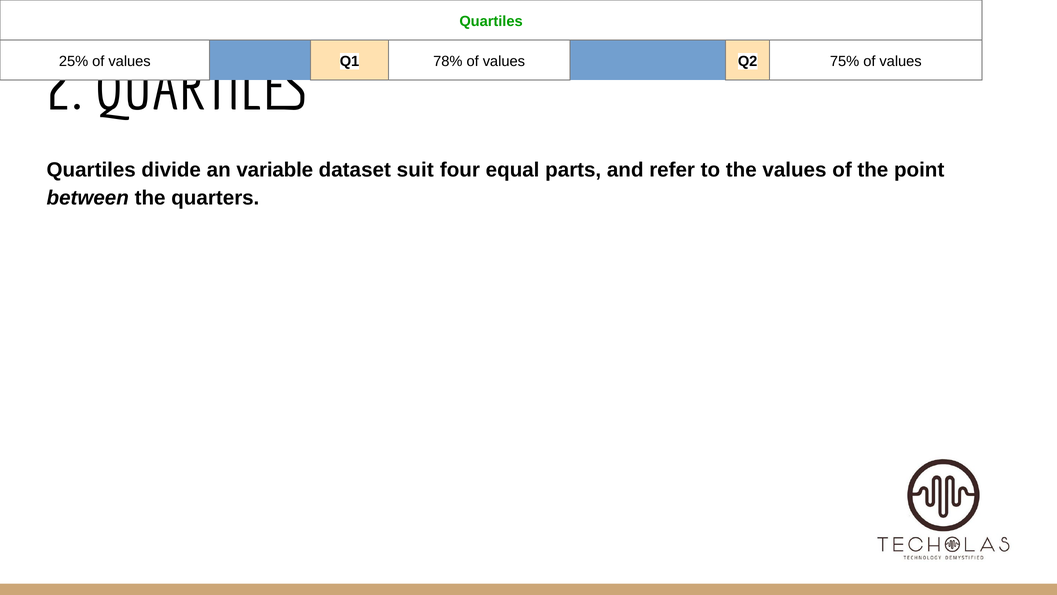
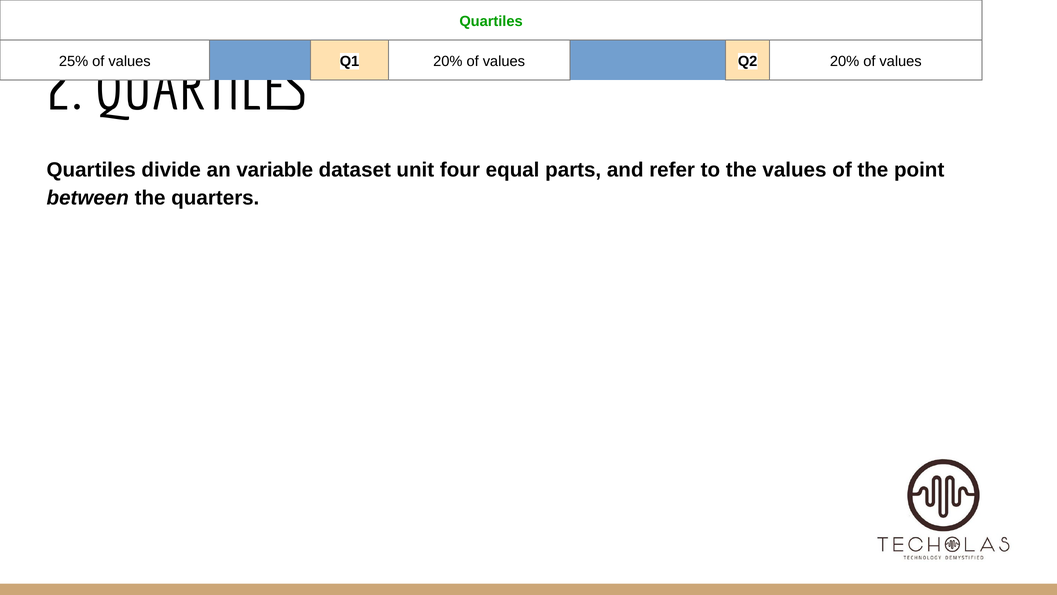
Q1 78%: 78% -> 20%
Q2 75%: 75% -> 20%
suit: suit -> unit
